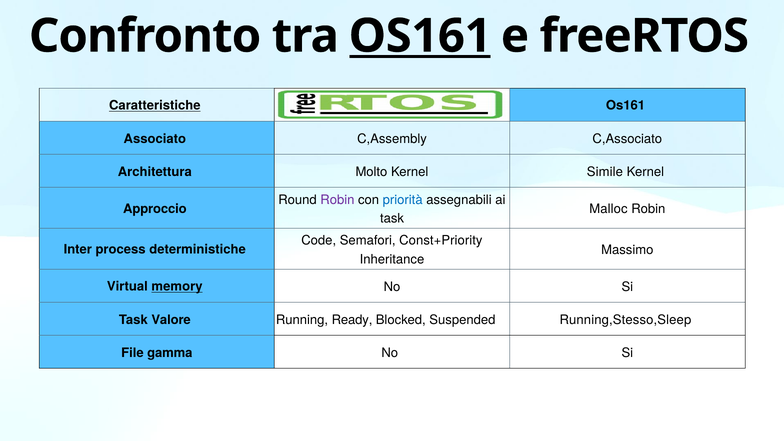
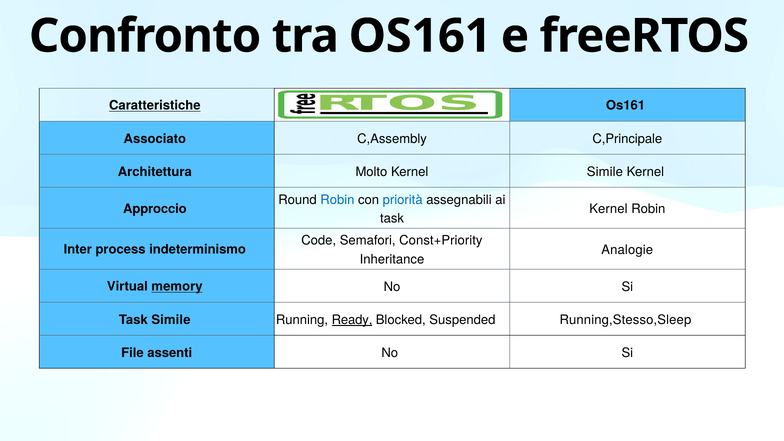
OS161 at (420, 36) underline: present -> none
C,Associato: C,Associato -> C,Principale
Robin at (337, 200) colour: purple -> blue
Malloc at (608, 209): Malloc -> Kernel
deterministiche: deterministiche -> indeterminismo
Massimo: Massimo -> Analogie
Task Valore: Valore -> Simile
Ready underline: none -> present
gamma: gamma -> assenti
